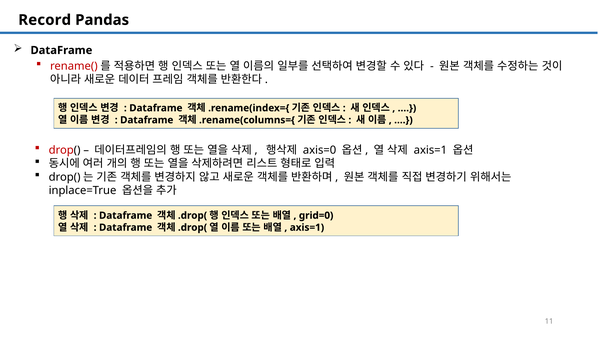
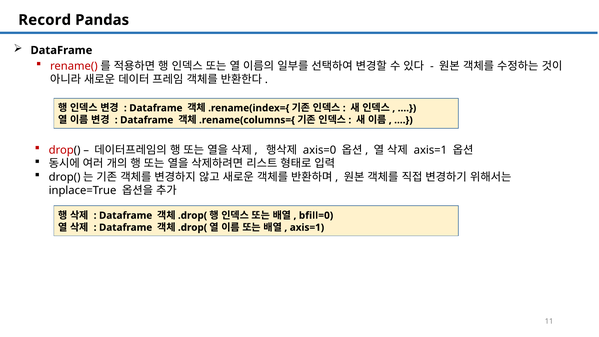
grid=0: grid=0 -> bfill=0
